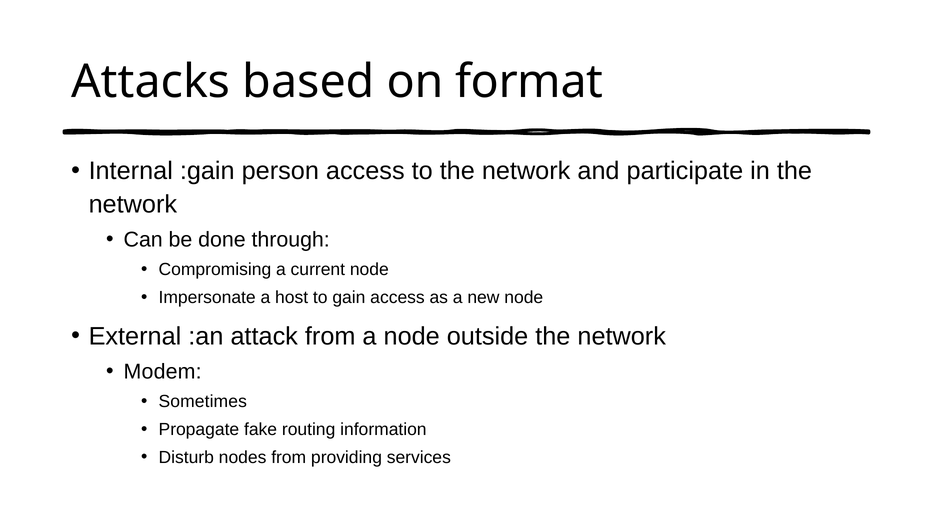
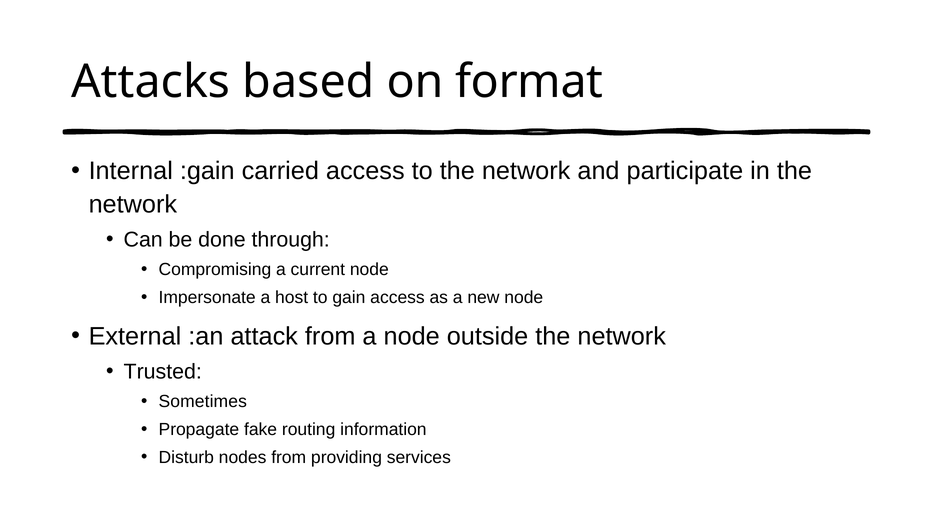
person: person -> carried
Modem: Modem -> Trusted
